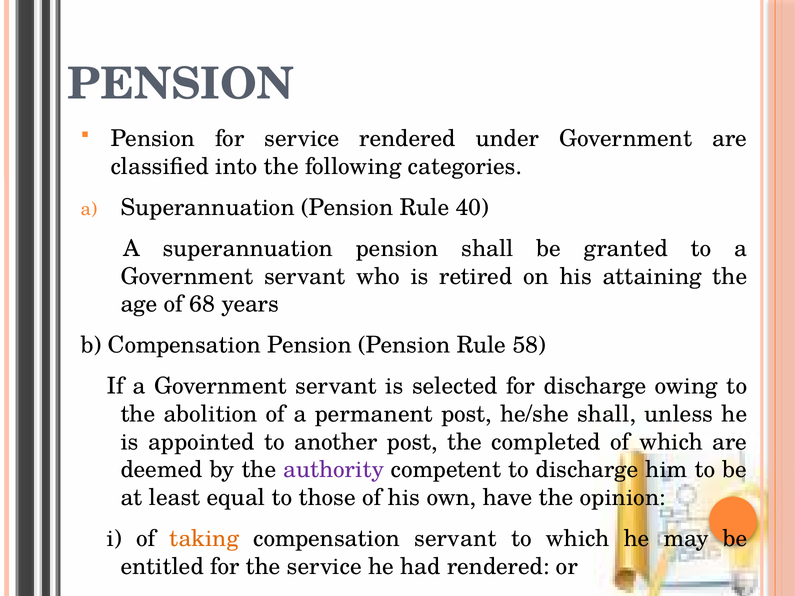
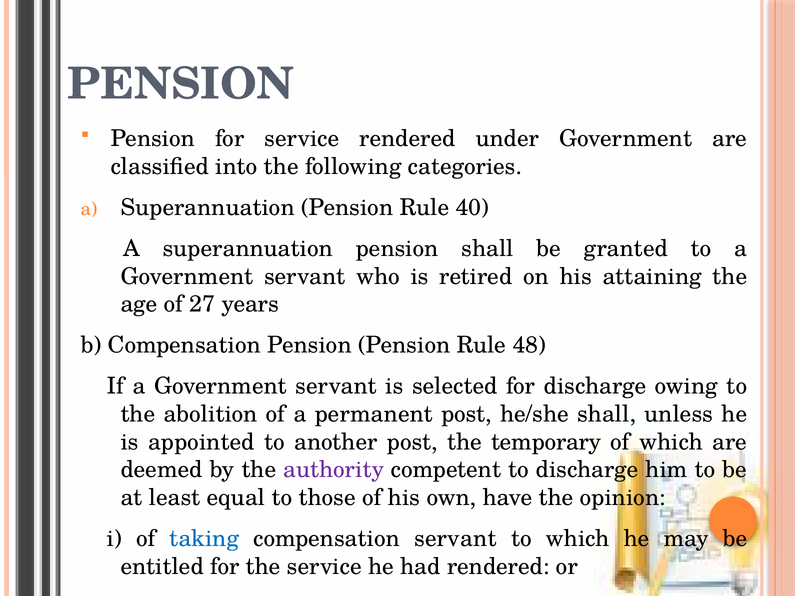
68: 68 -> 27
58: 58 -> 48
completed: completed -> temporary
taking colour: orange -> blue
